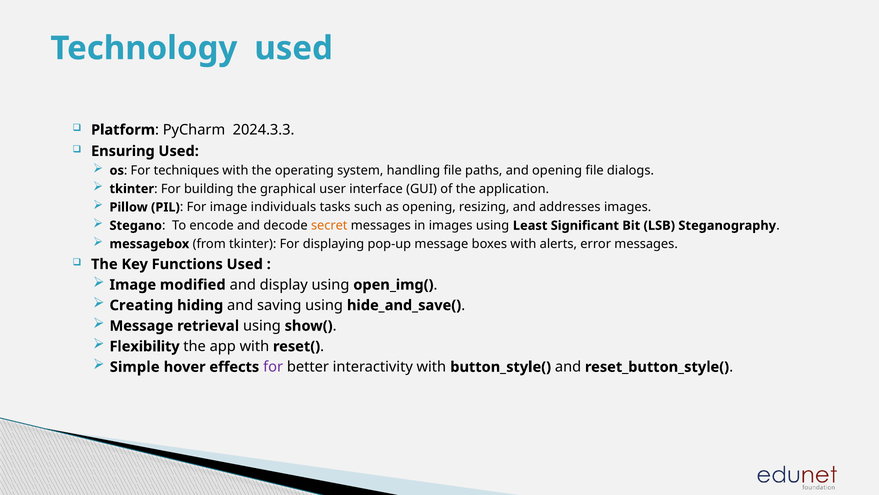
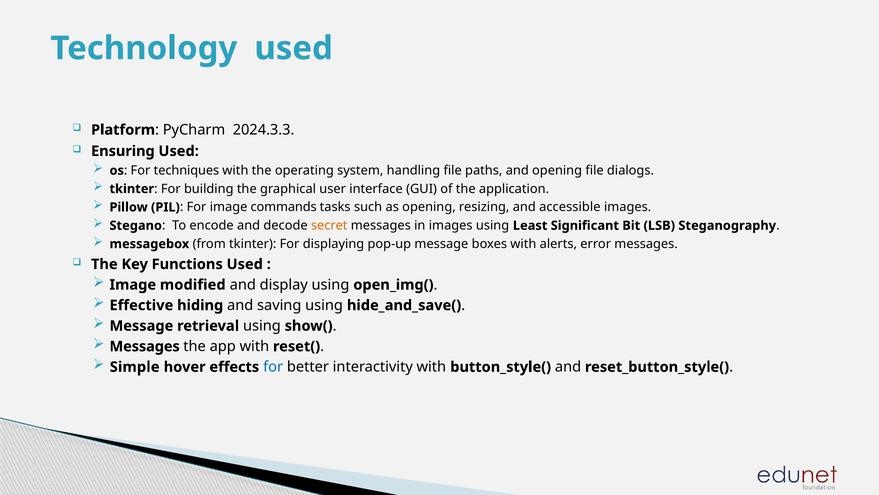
individuals: individuals -> commands
addresses: addresses -> accessible
Creating: Creating -> Effective
Flexibility at (145, 346): Flexibility -> Messages
for at (273, 367) colour: purple -> blue
